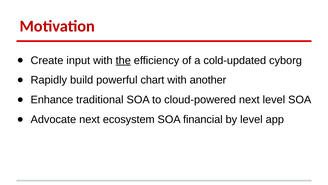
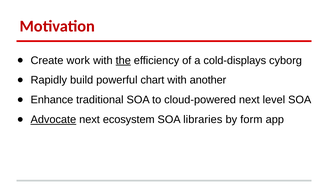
input: input -> work
cold-updated: cold-updated -> cold-displays
Advocate underline: none -> present
financial: financial -> libraries
by level: level -> form
